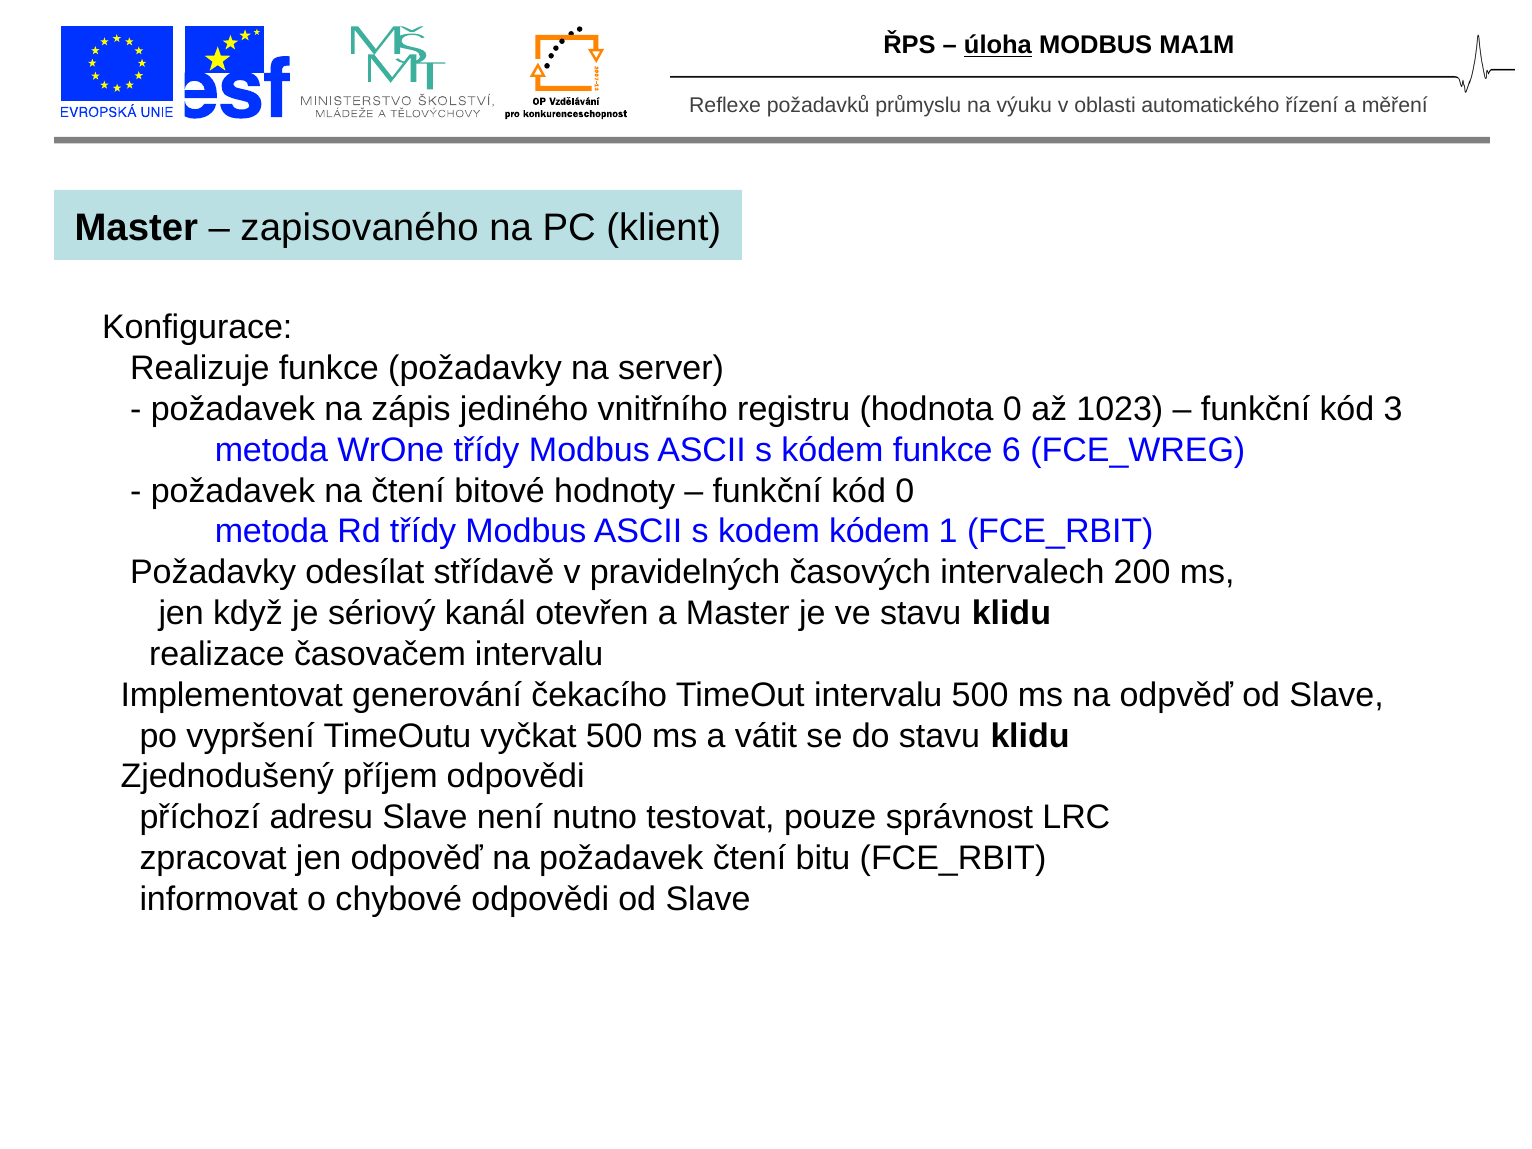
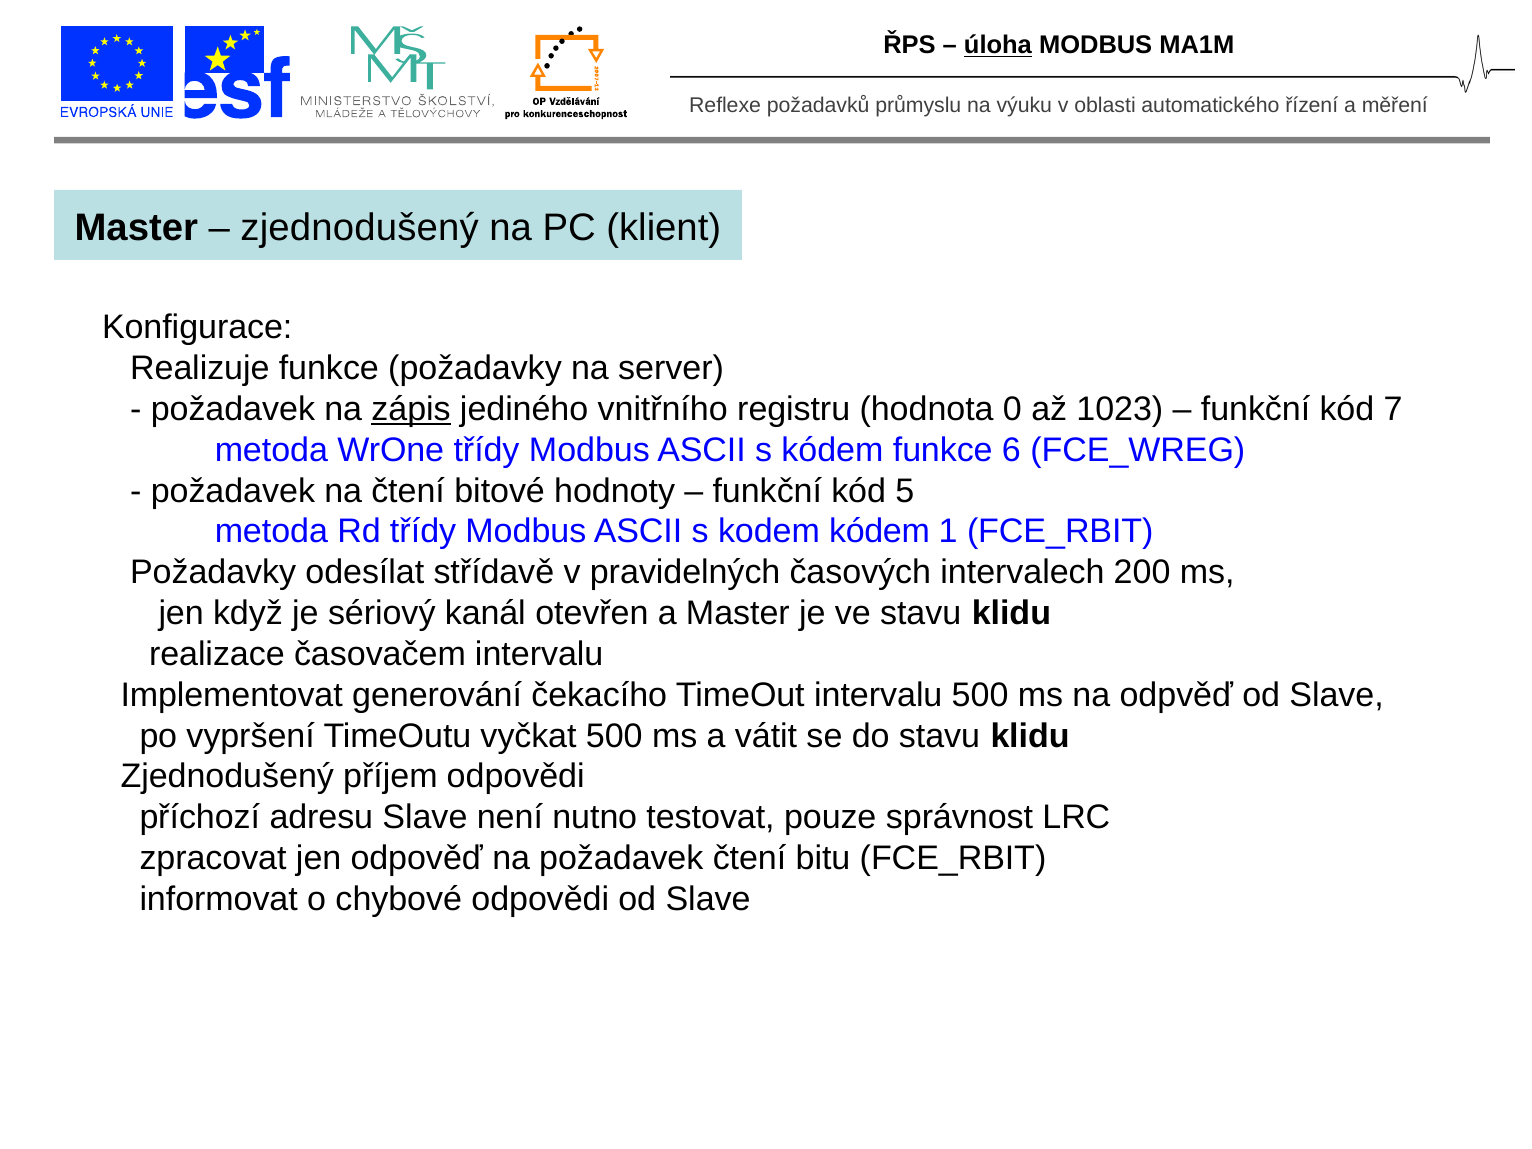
zapisovaného at (360, 228): zapisovaného -> zjednodušený
zápis underline: none -> present
3: 3 -> 7
kód 0: 0 -> 5
